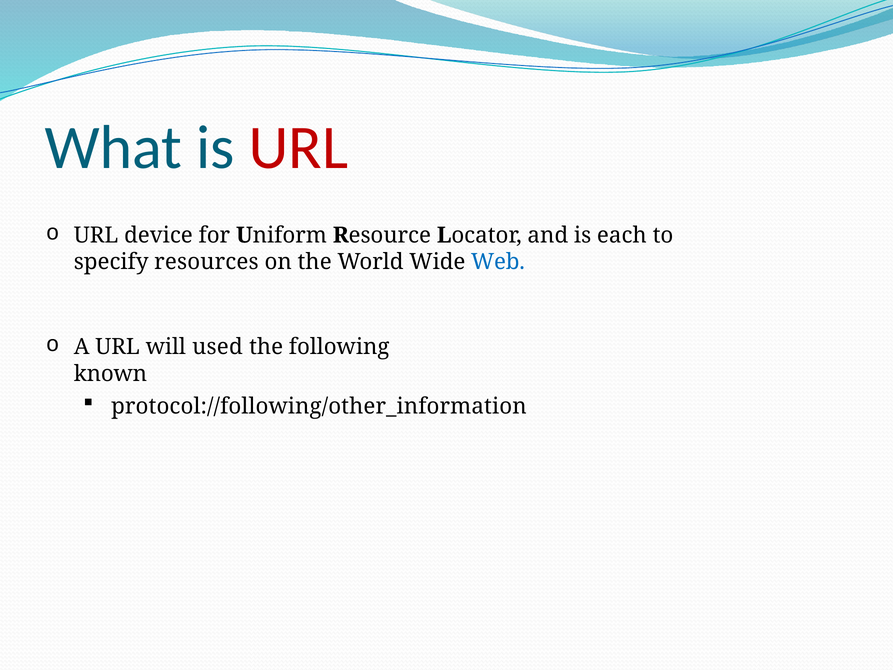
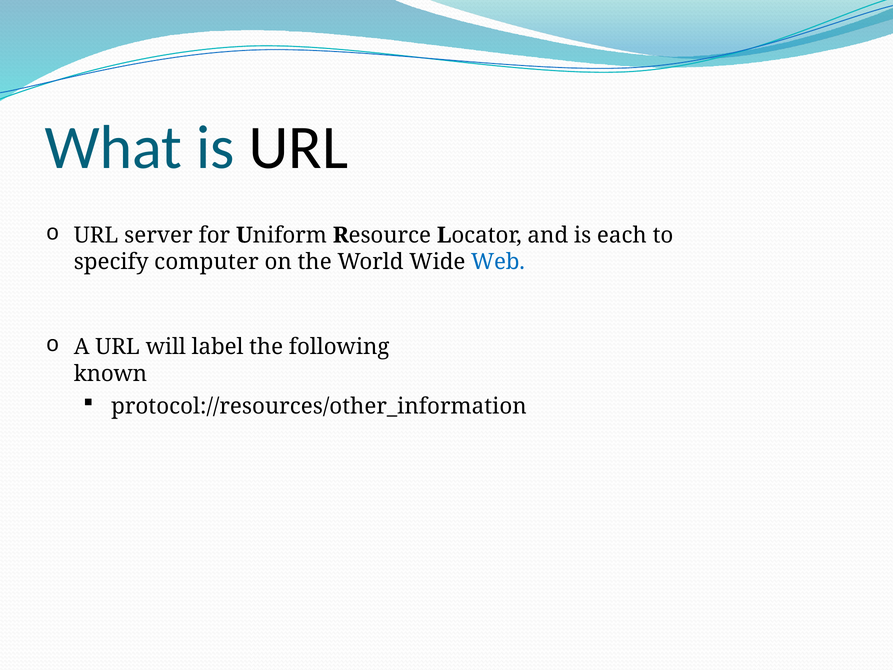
URL at (298, 147) colour: red -> black
device: device -> server
resources: resources -> computer
used: used -> label
protocol://following/other_information: protocol://following/other_information -> protocol://resources/other_information
